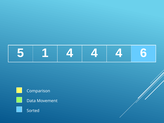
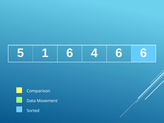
1 4: 4 -> 6
4 at (119, 53): 4 -> 6
